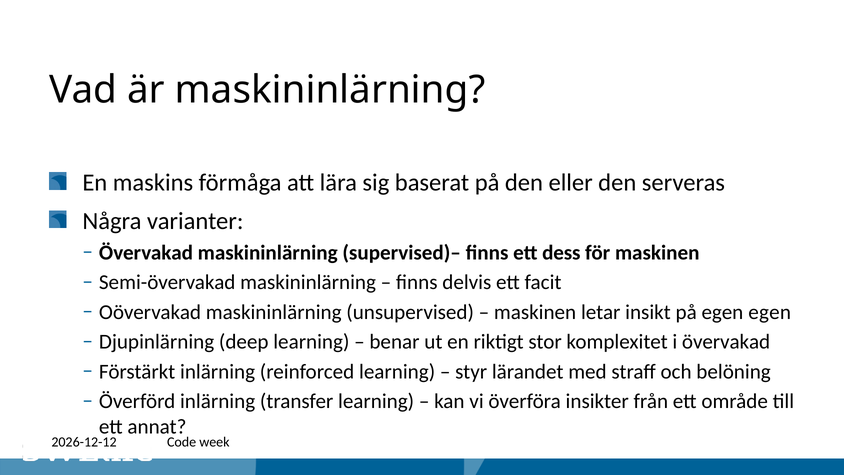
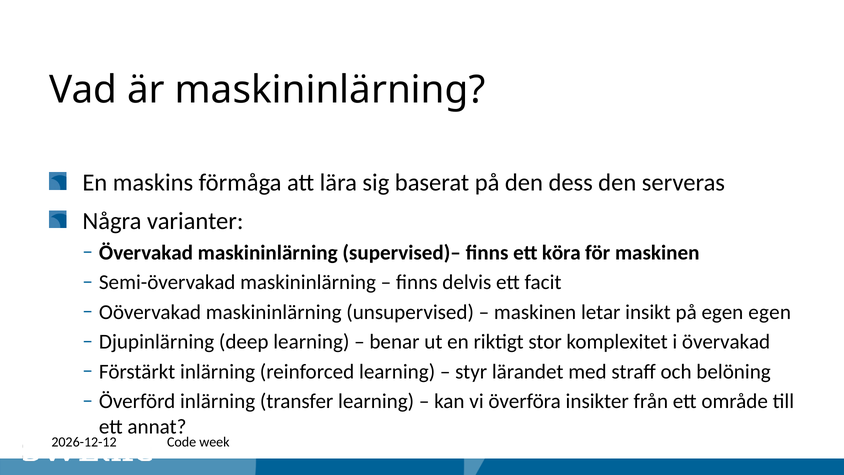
eller: eller -> dess
dess: dess -> köra
